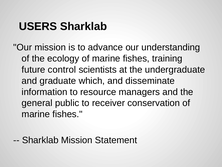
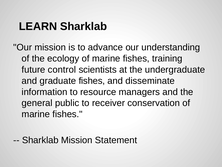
USERS: USERS -> LEARN
graduate which: which -> fishes
